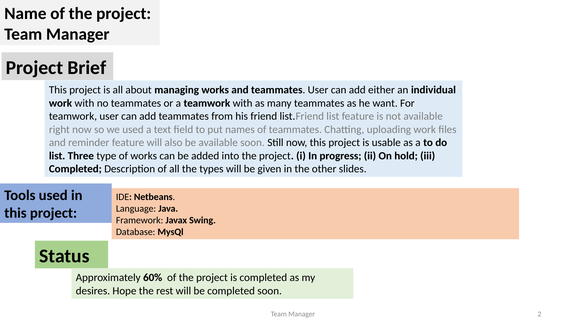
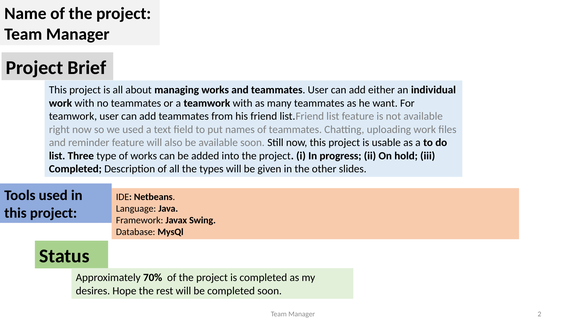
60%: 60% -> 70%
